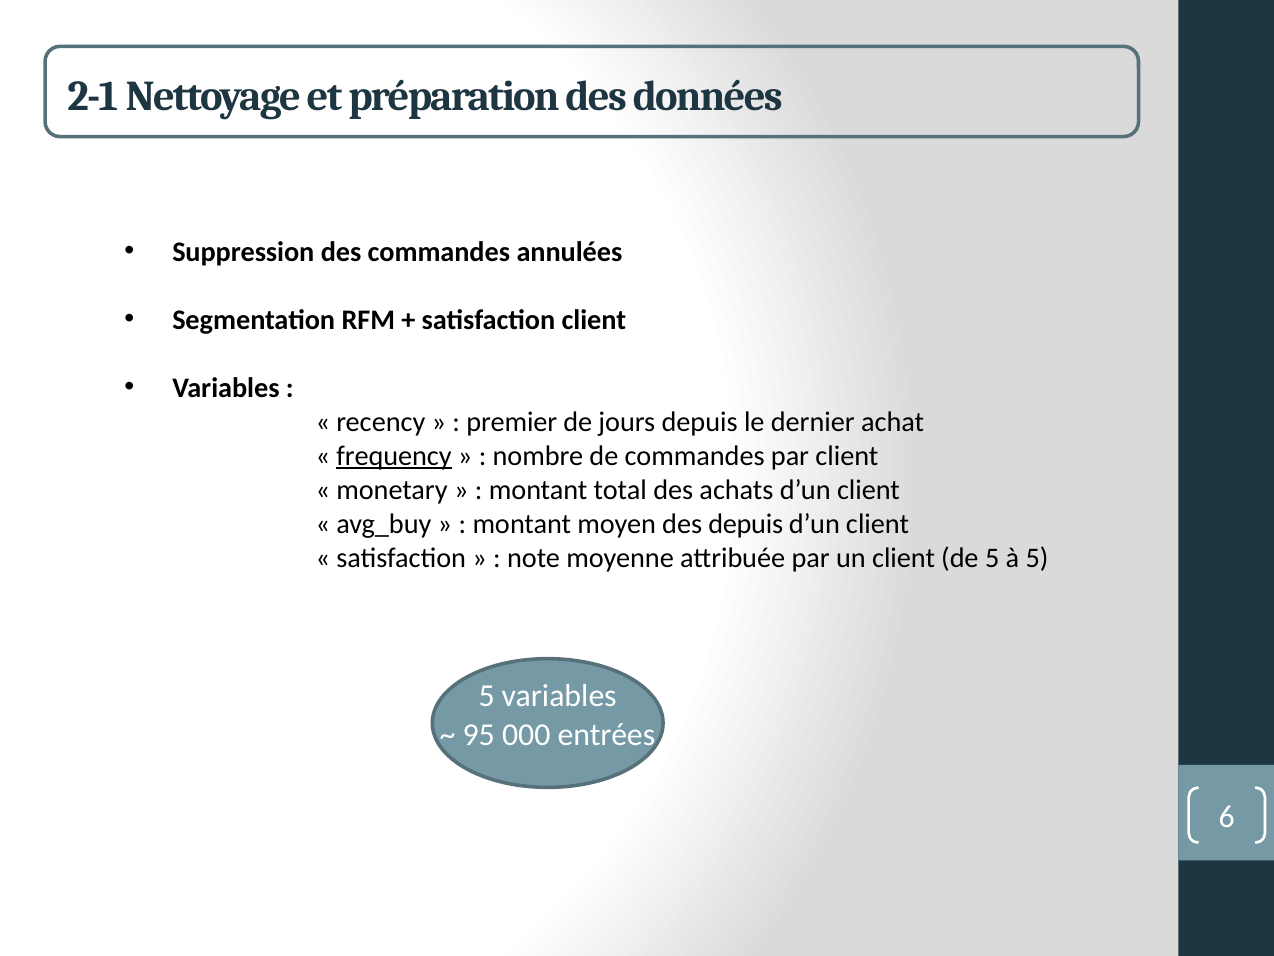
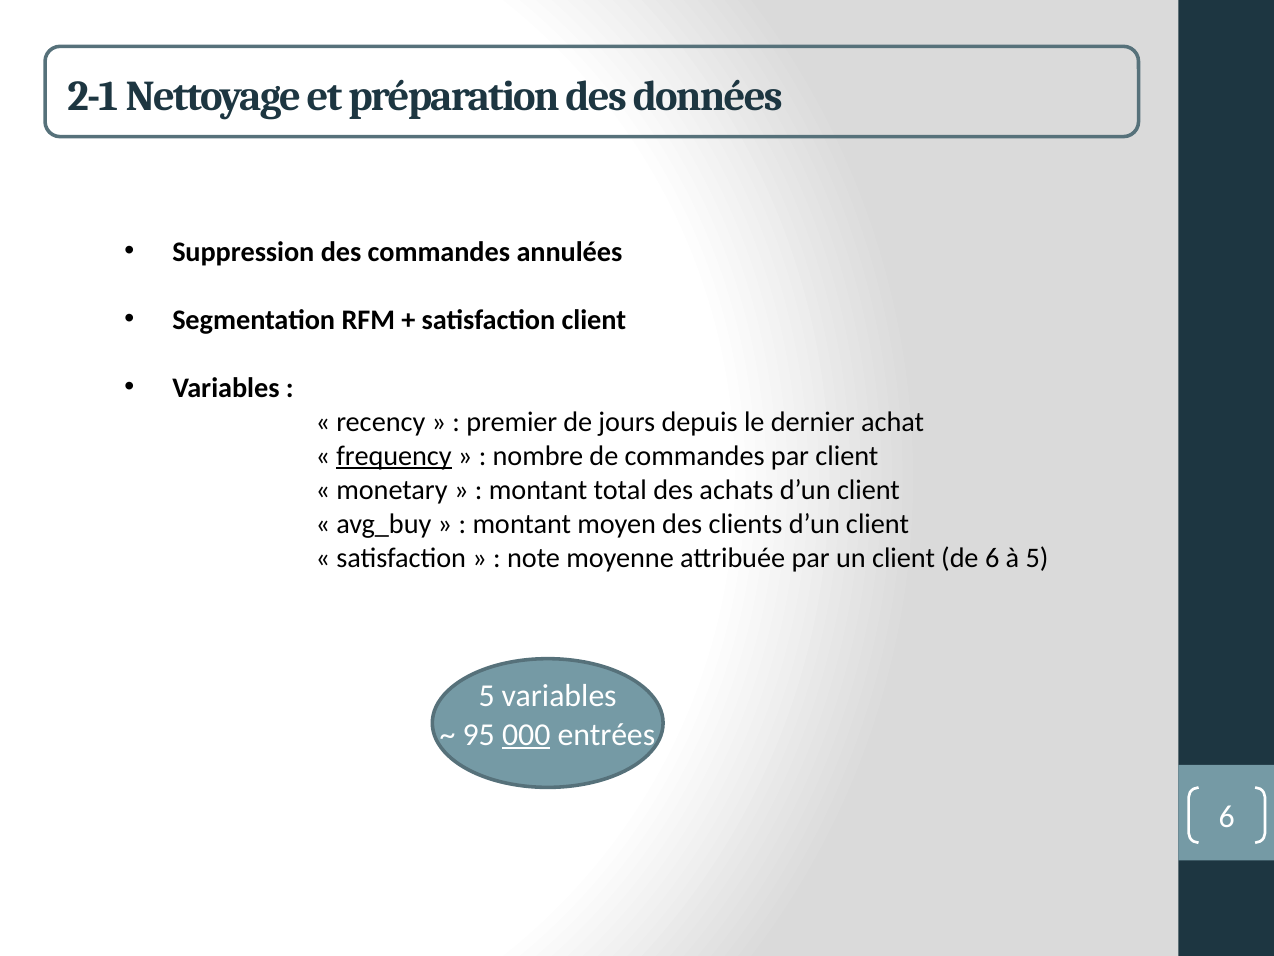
des depuis: depuis -> clients
de 5: 5 -> 6
000 underline: none -> present
